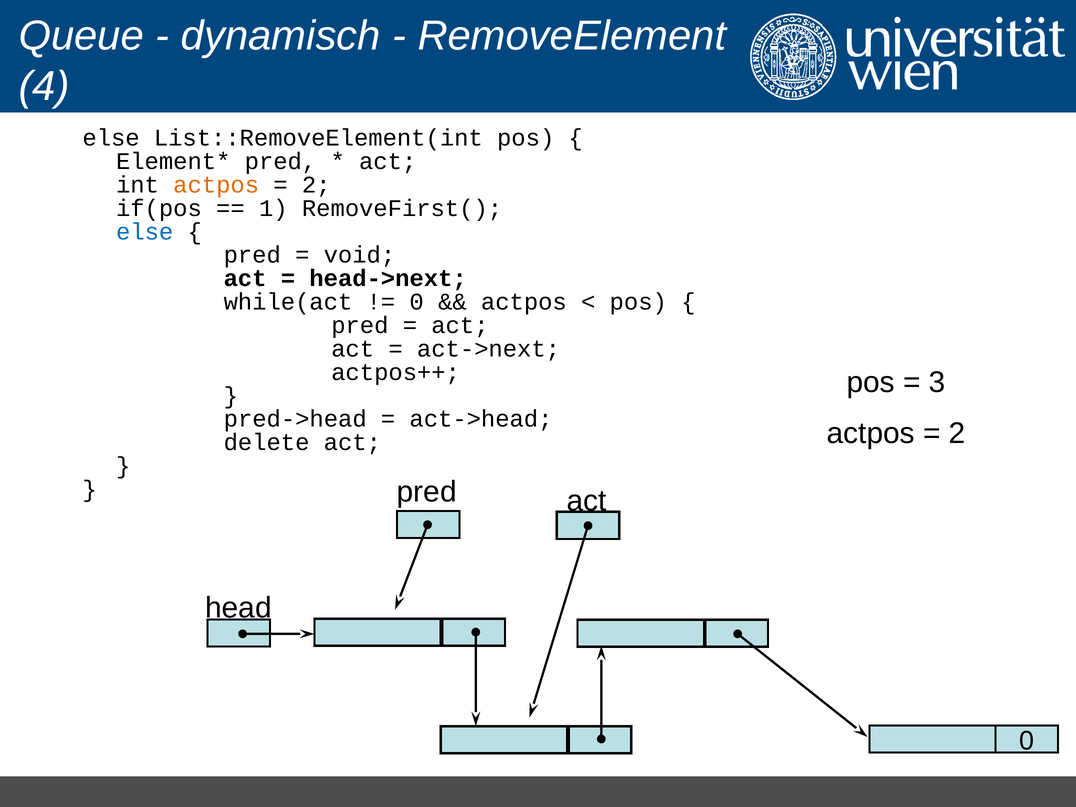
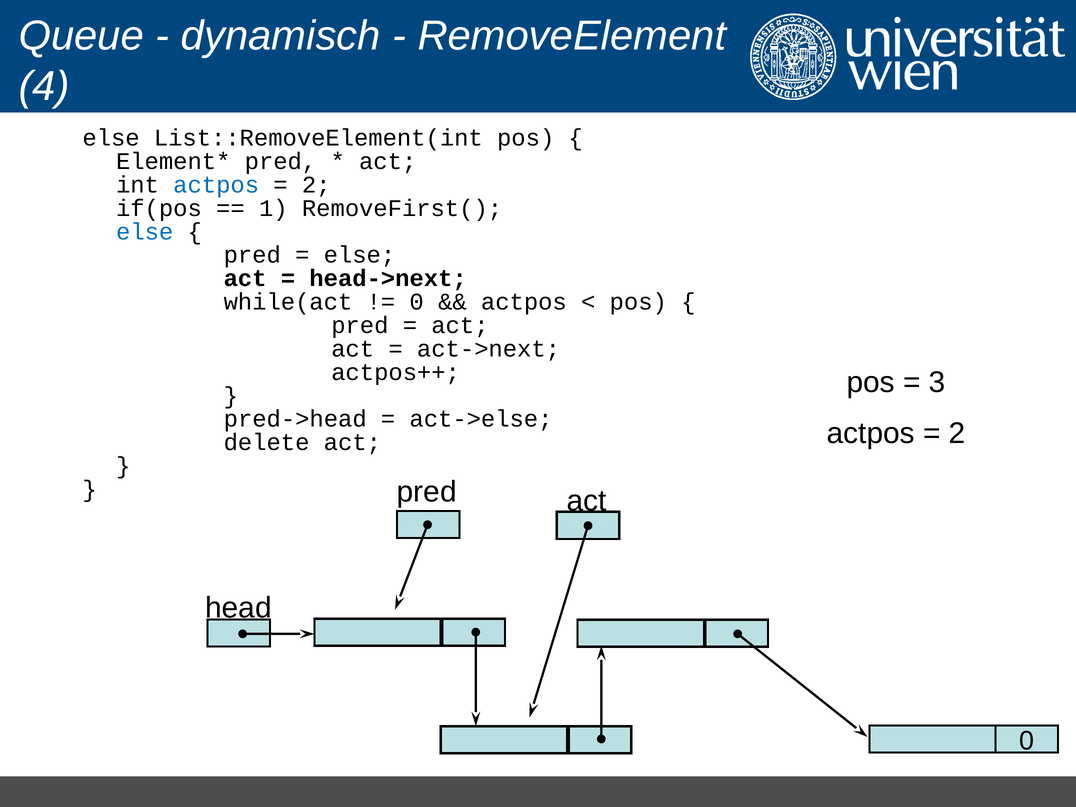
actpos at (216, 185) colour: orange -> blue
void at (359, 255): void -> else
act->head: act->head -> act->else
